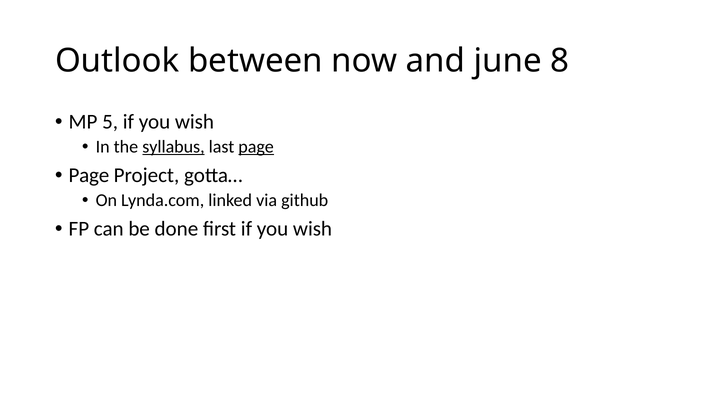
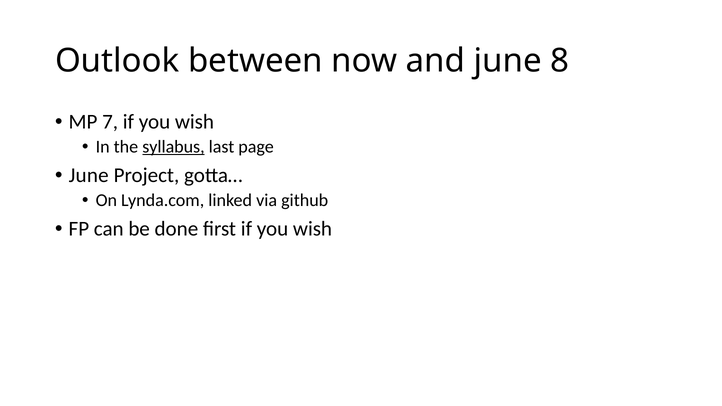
5: 5 -> 7
page at (256, 147) underline: present -> none
Page at (89, 176): Page -> June
